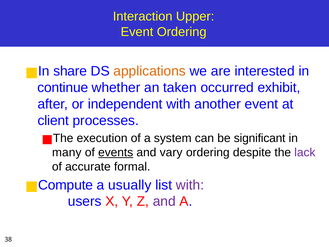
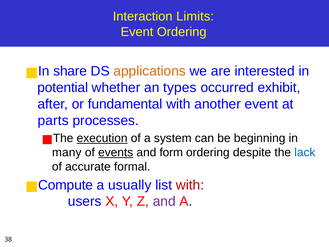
Upper: Upper -> Limits
continue: continue -> potential
taken: taken -> types
independent: independent -> fundamental
client: client -> parts
execution underline: none -> present
significant: significant -> beginning
vary: vary -> form
lack colour: purple -> blue
with at (190, 185) colour: purple -> red
